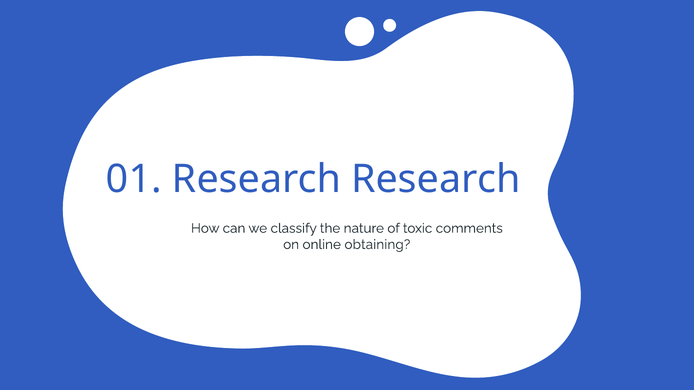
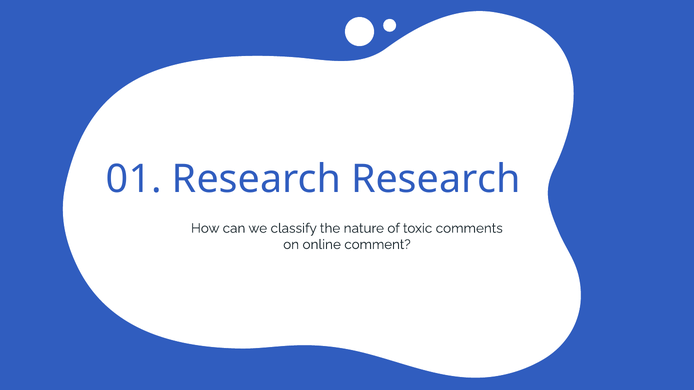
obtaining: obtaining -> comment
